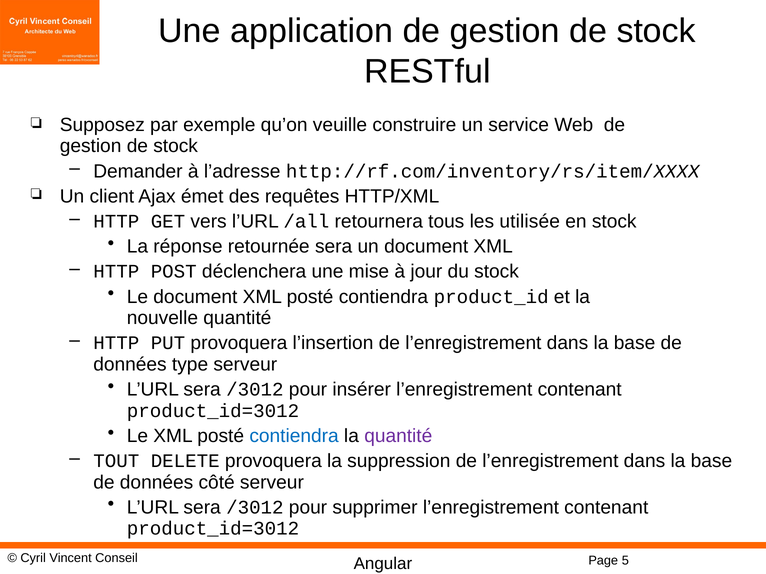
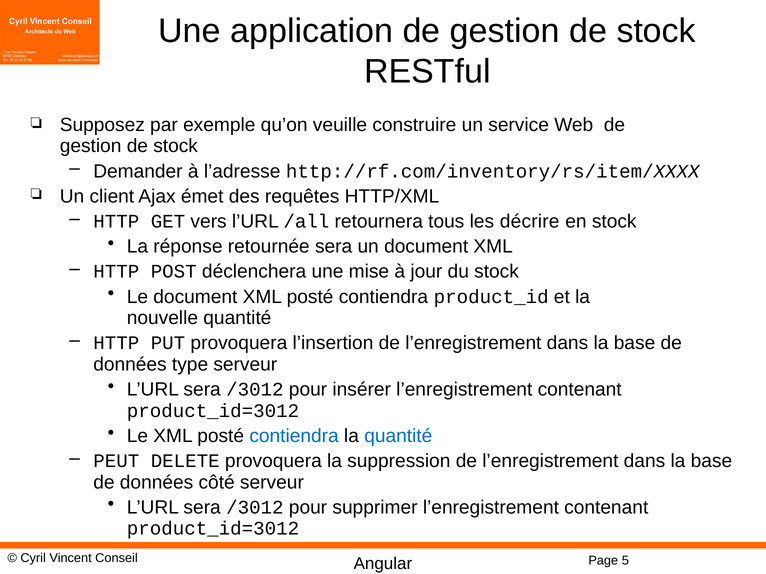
utilisée: utilisée -> décrire
quantité at (398, 436) colour: purple -> blue
TOUT: TOUT -> PEUT
